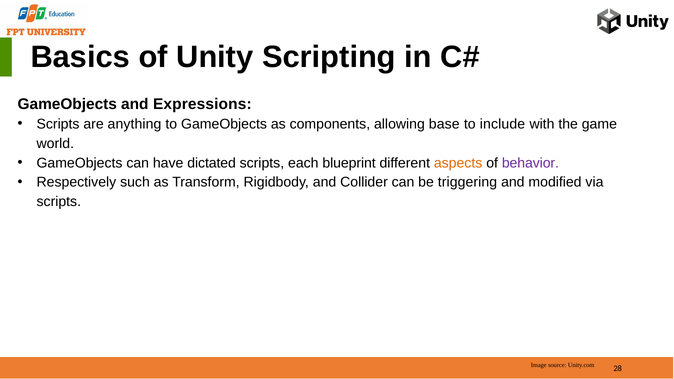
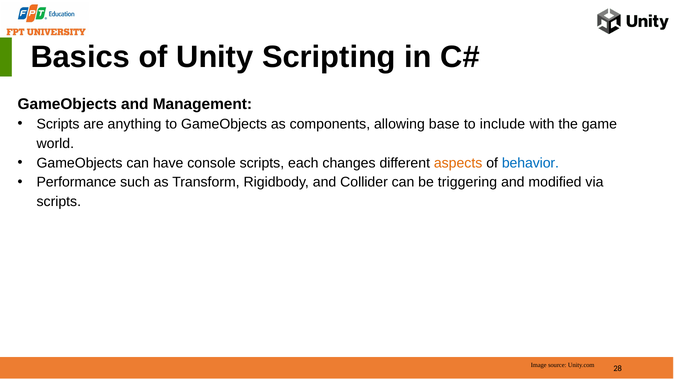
Expressions: Expressions -> Management
dictated: dictated -> console
blueprint: blueprint -> changes
behavior colour: purple -> blue
Respectively: Respectively -> Performance
